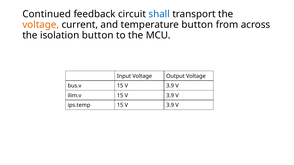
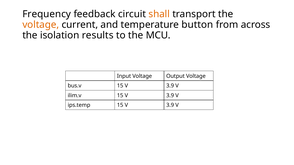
Continued: Continued -> Frequency
shall colour: blue -> orange
isolation button: button -> results
